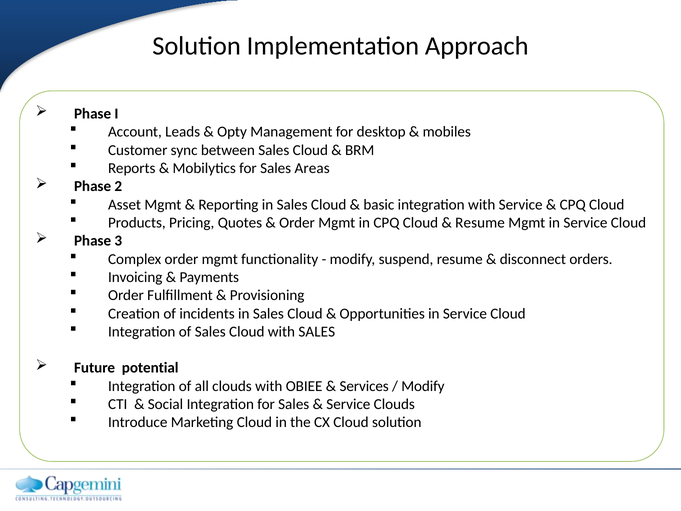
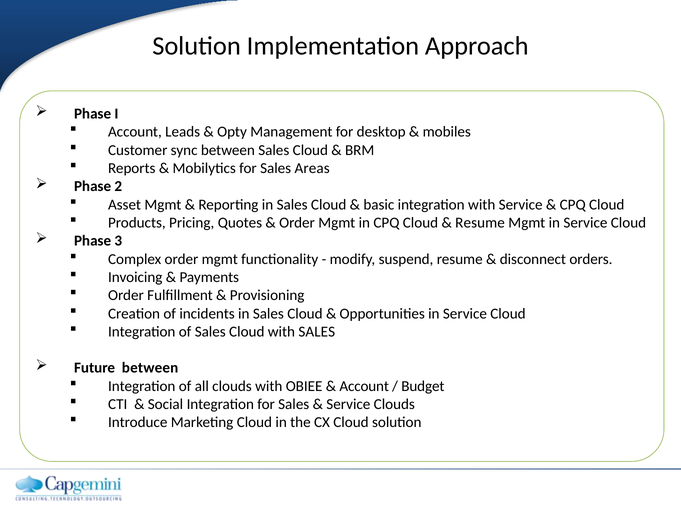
Future potential: potential -> between
Services at (364, 386): Services -> Account
Modify at (423, 386): Modify -> Budget
